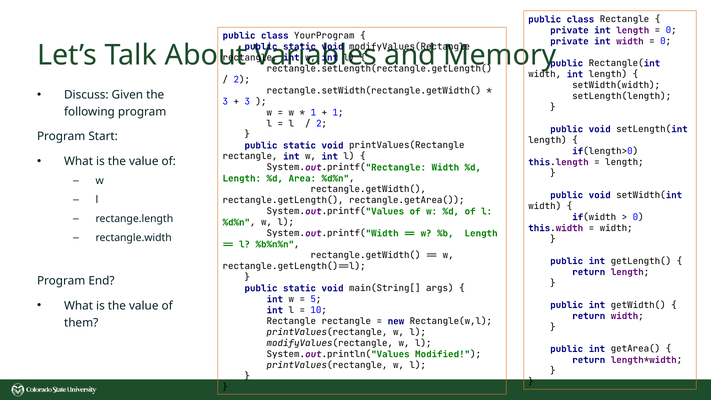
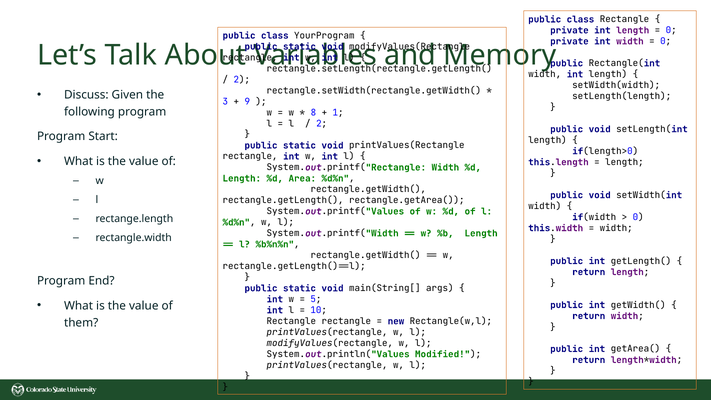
3 at (247, 101): 3 -> 9
1 at (313, 112): 1 -> 8
